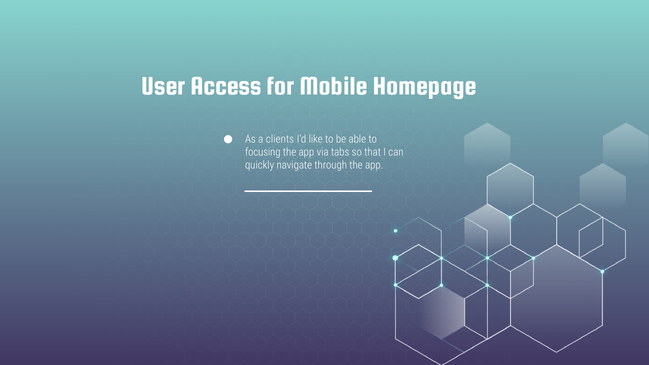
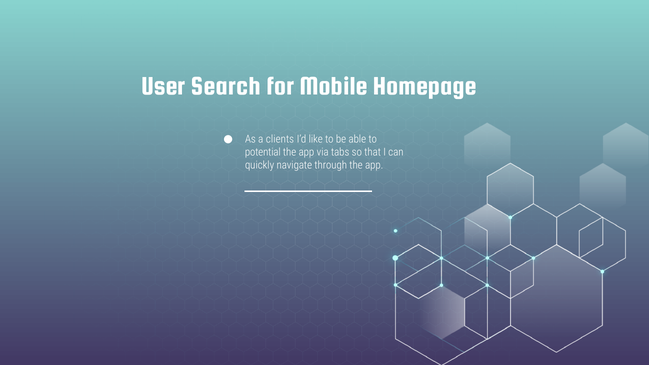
Access: Access -> Search
focusing: focusing -> potential
